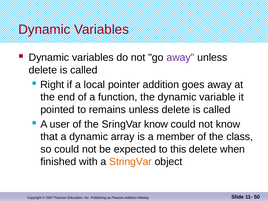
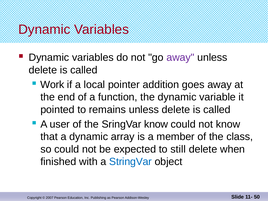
Right: Right -> Work
this: this -> still
StringVar colour: orange -> blue
